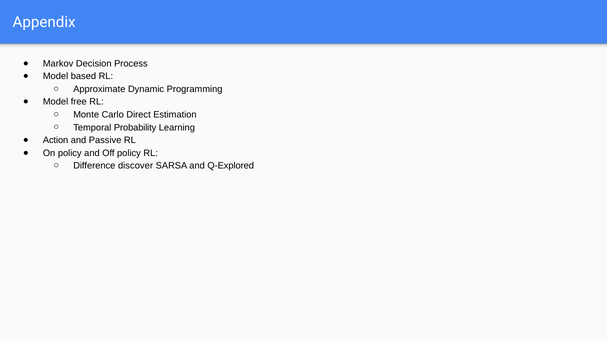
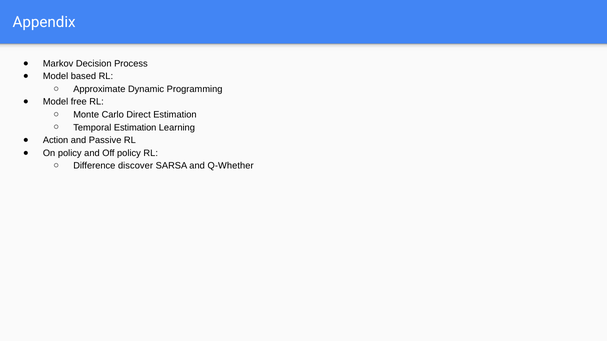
Temporal Probability: Probability -> Estimation
Q-Explored: Q-Explored -> Q-Whether
